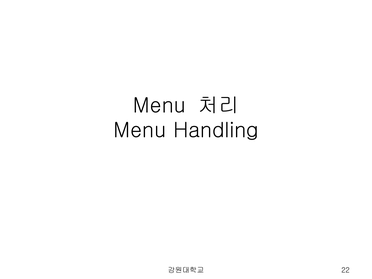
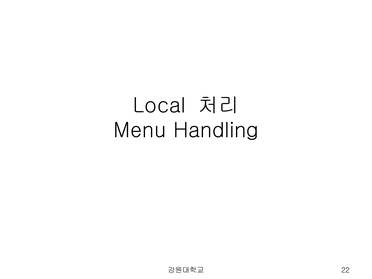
Menu at (159, 106): Menu -> Local
